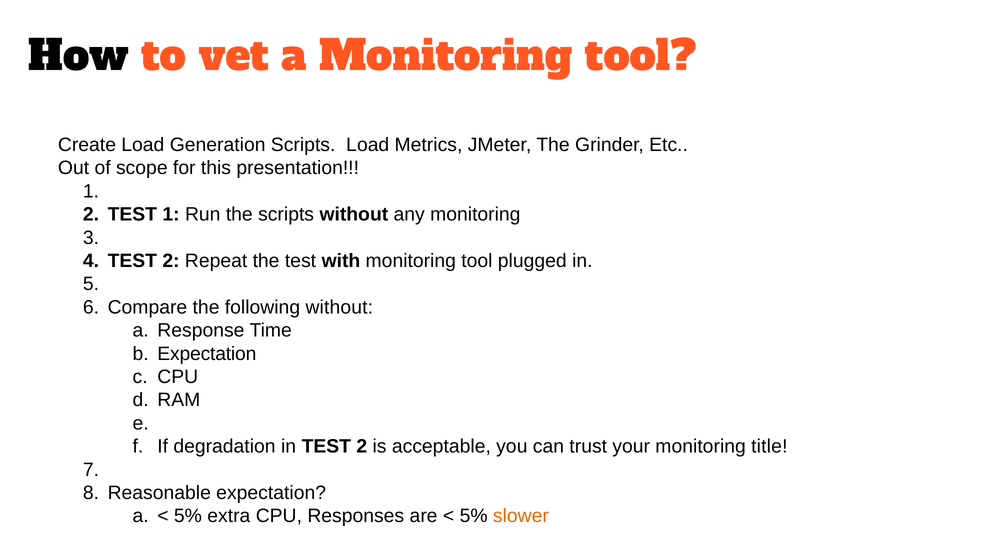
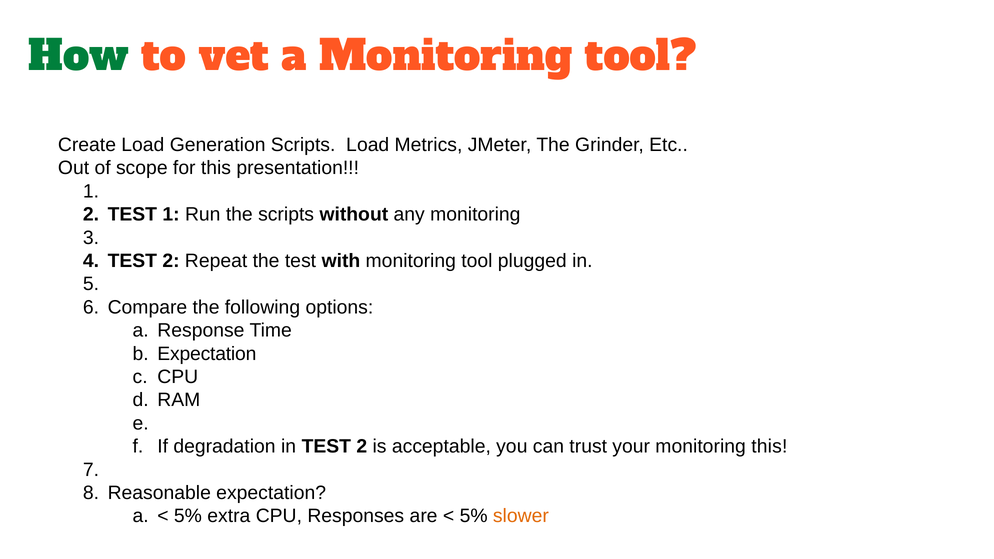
How colour: black -> green
following without: without -> options
monitoring title: title -> this
